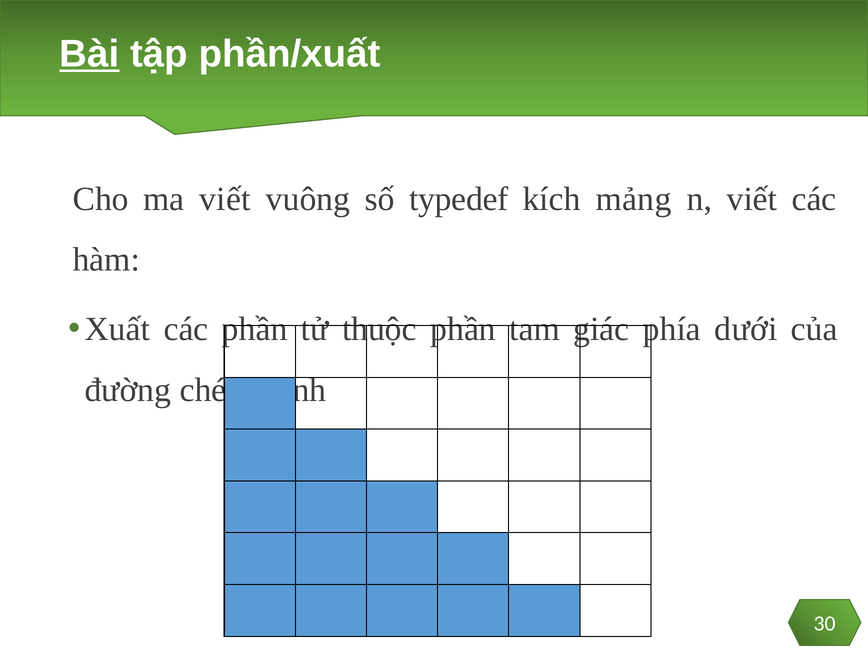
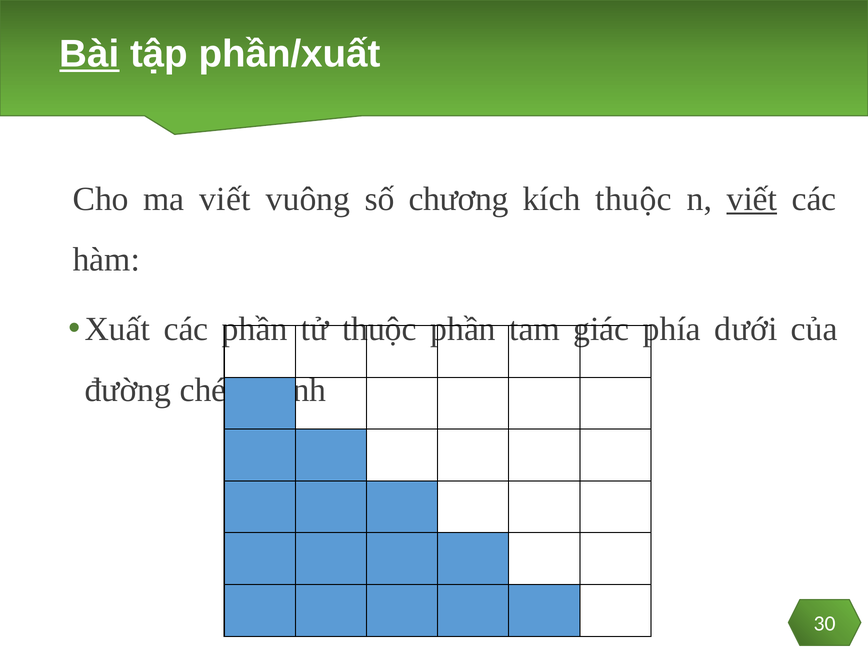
typedef: typedef -> chương
kích mảng: mảng -> thuộc
viết at (752, 199) underline: none -> present
